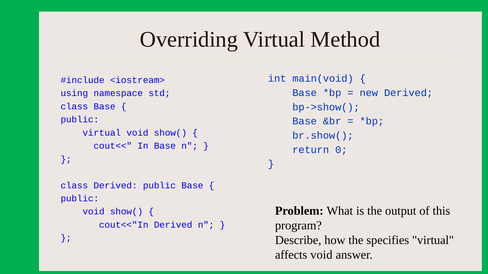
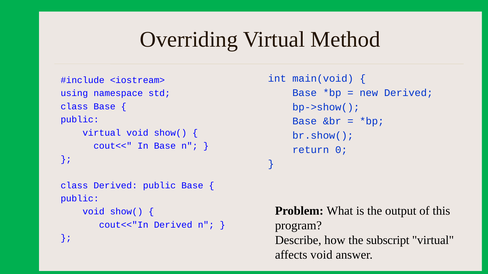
specifies: specifies -> subscript
